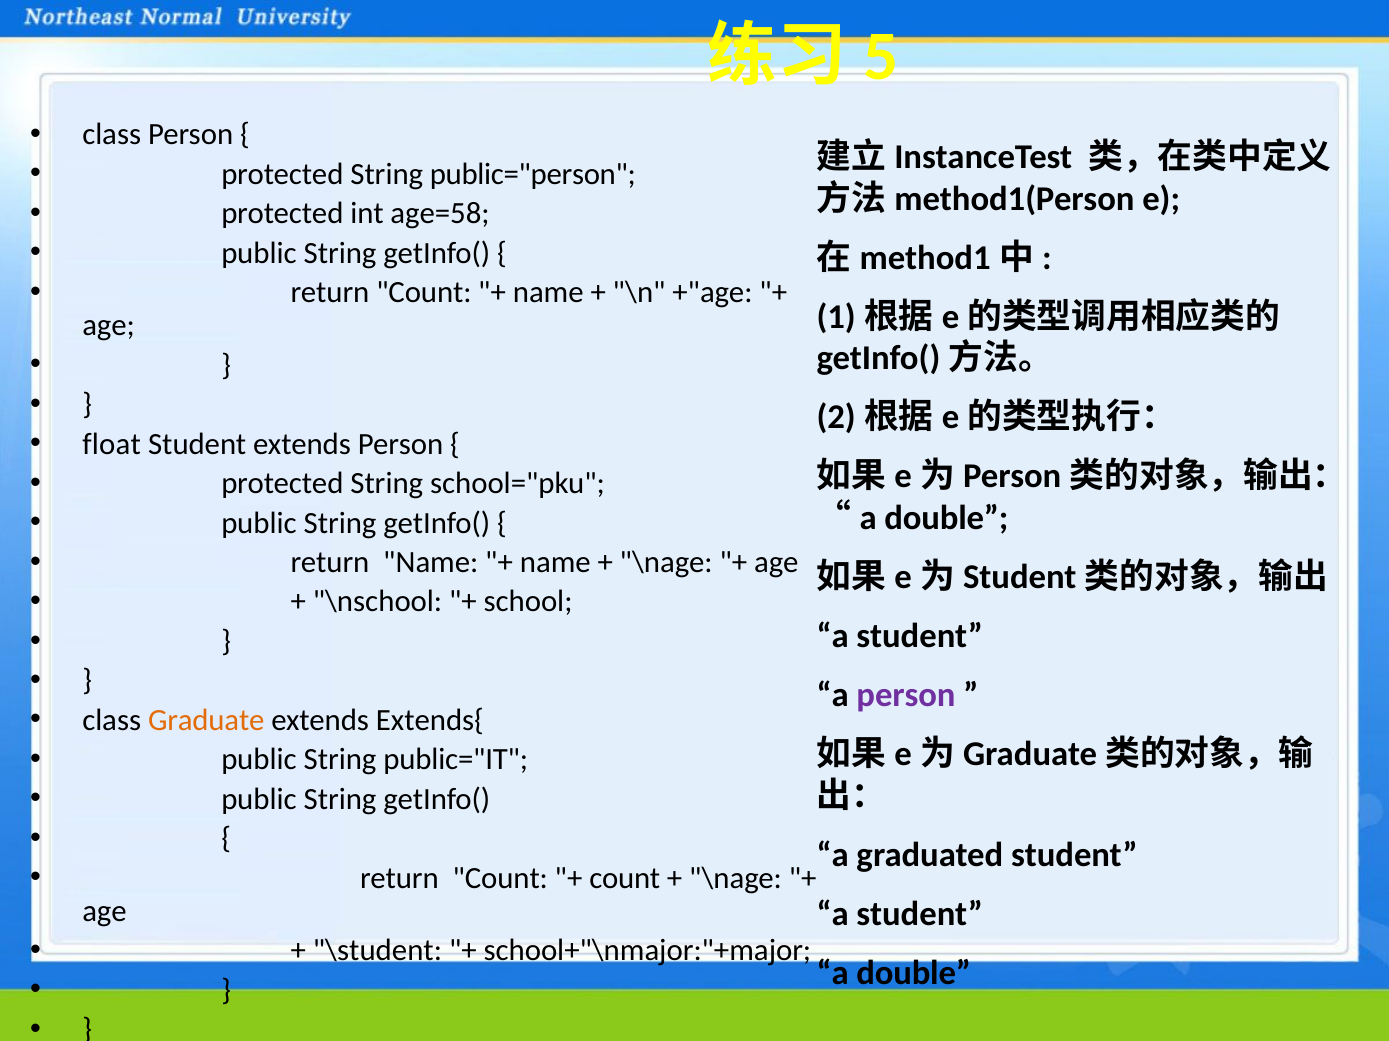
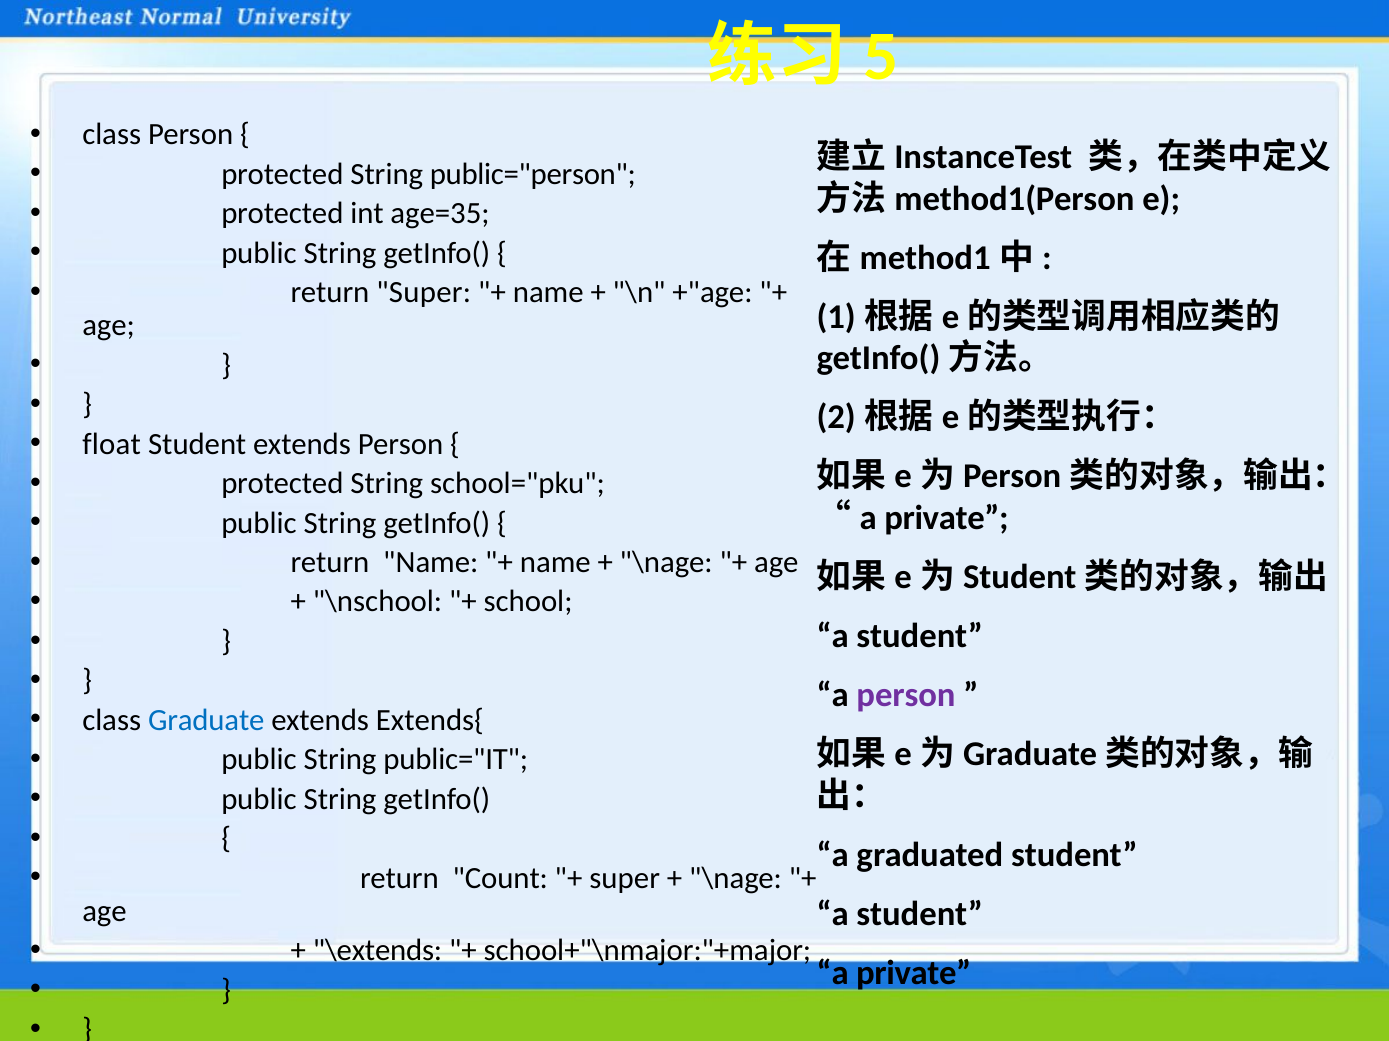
age=58: age=58 -> age=35
Count at (424, 293): Count -> Super
double at (946, 518): double -> private
Graduate colour: orange -> blue
count at (625, 879): count -> super
\student: \student -> \extends
double at (914, 973): double -> private
